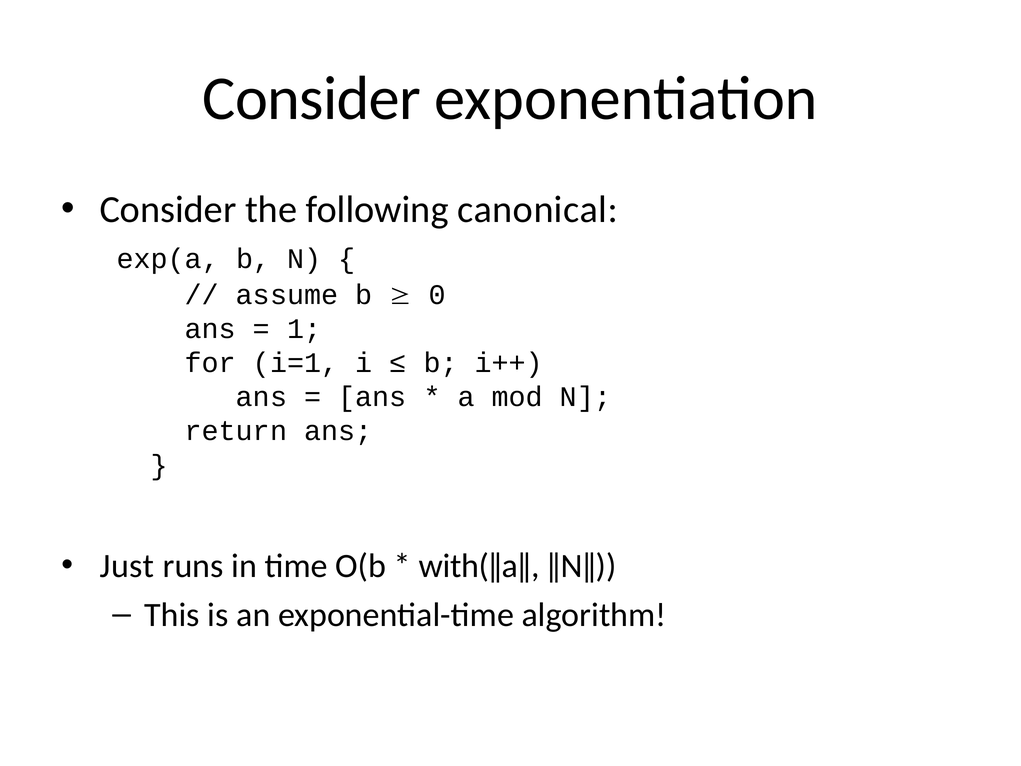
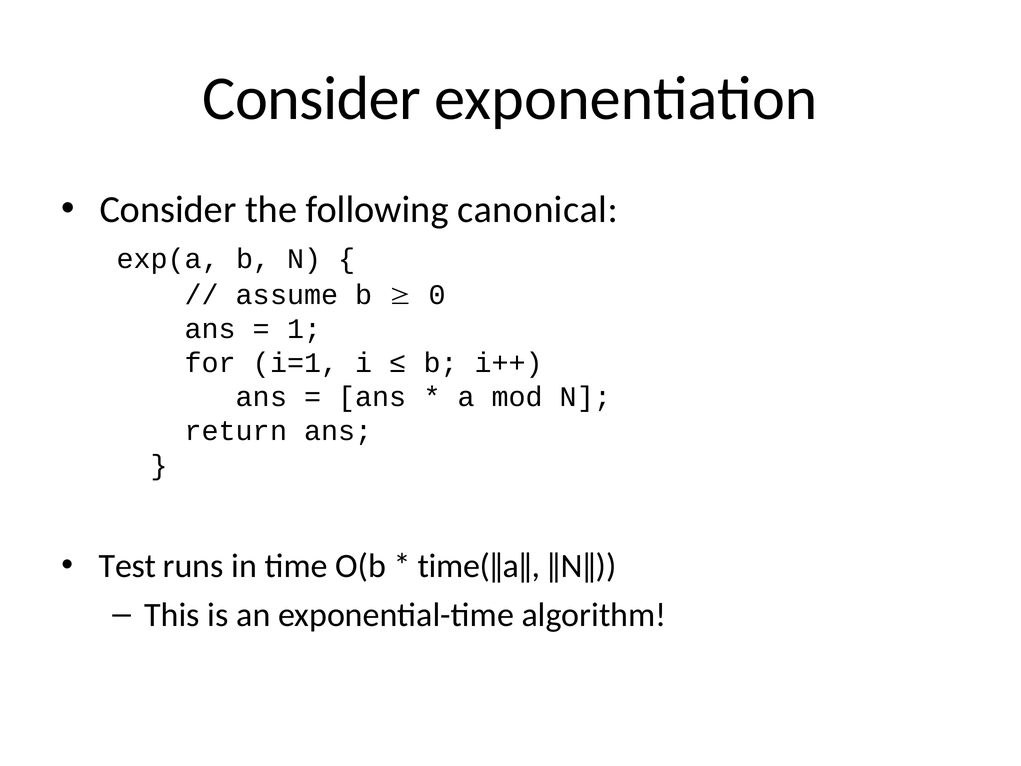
Just: Just -> Test
with(ǁaǁ: with(ǁaǁ -> time(ǁaǁ
